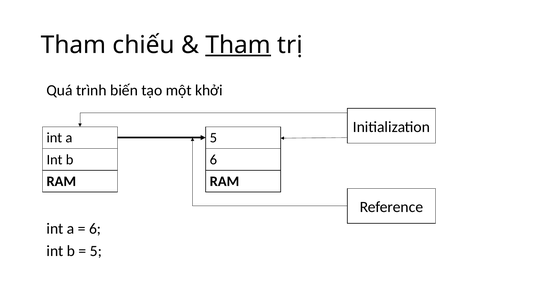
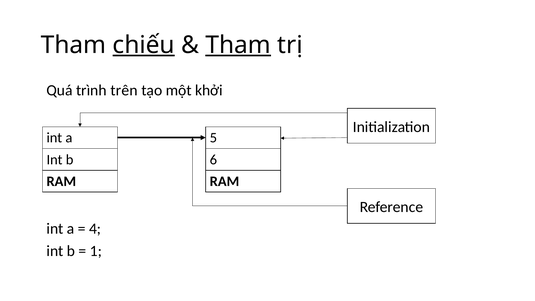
chiếu underline: none -> present
biến: biến -> trên
6 at (95, 229): 6 -> 4
5 at (96, 251): 5 -> 1
